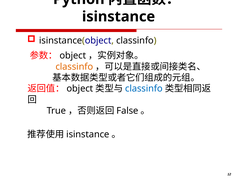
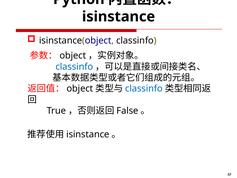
classinfo at (74, 67) colour: orange -> blue
